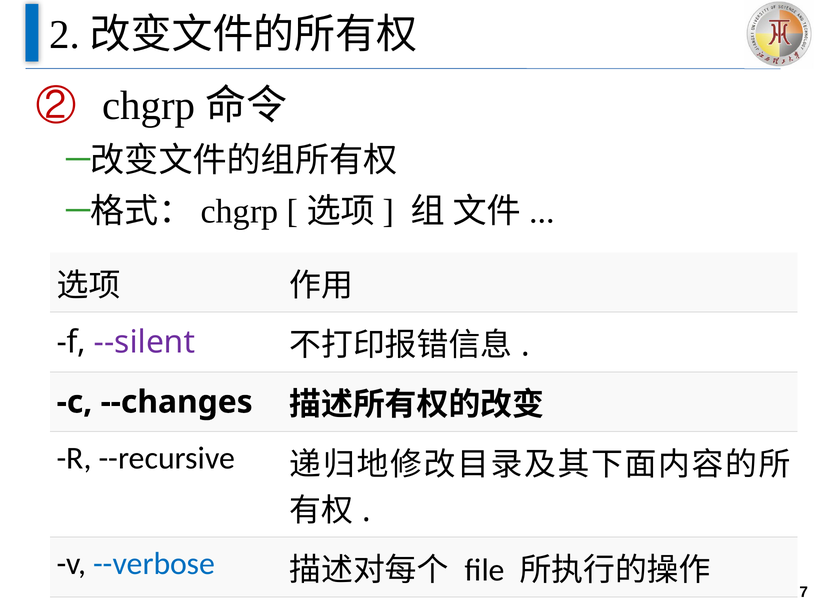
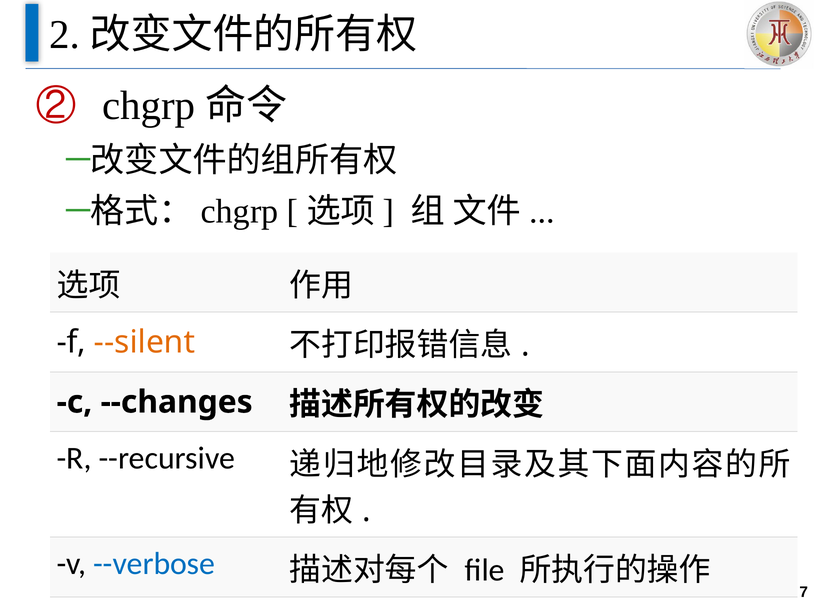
--silent colour: purple -> orange
